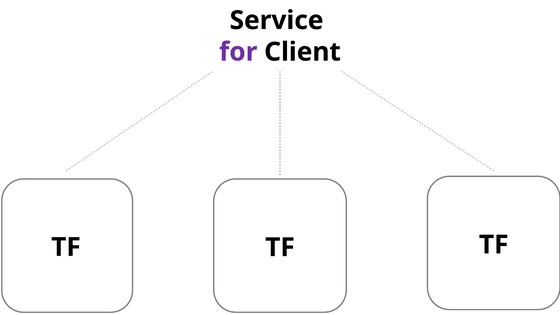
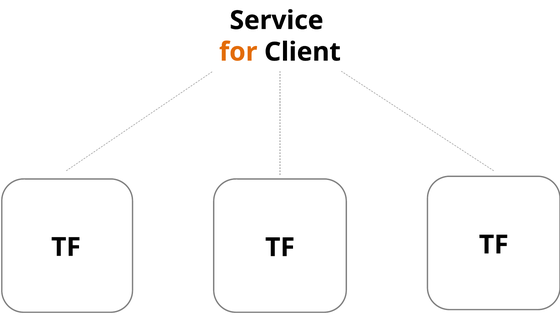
for colour: purple -> orange
